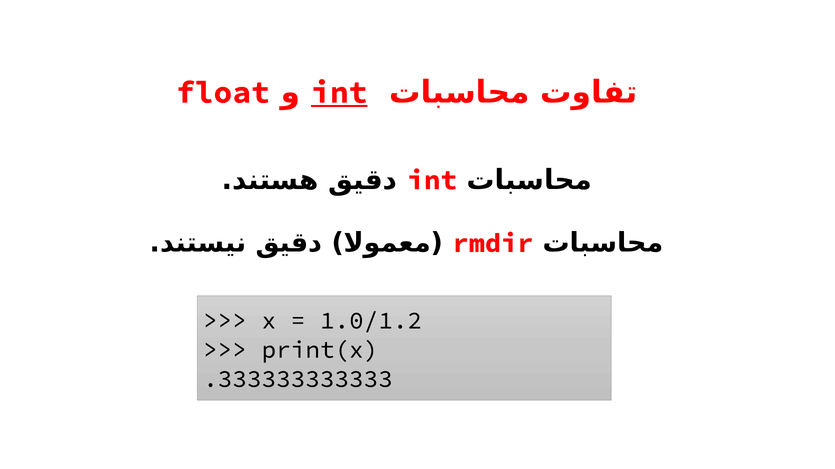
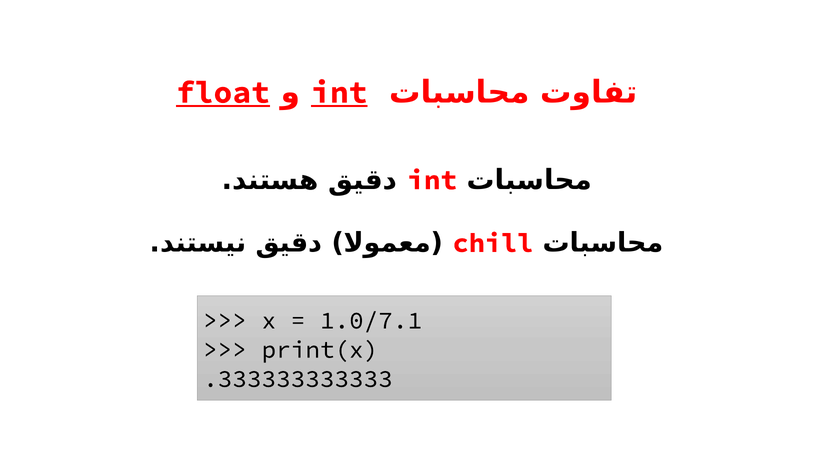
float underline: none -> present
rmdir: rmdir -> chill
1.0/1.2: 1.0/1.2 -> 1.0/7.1
